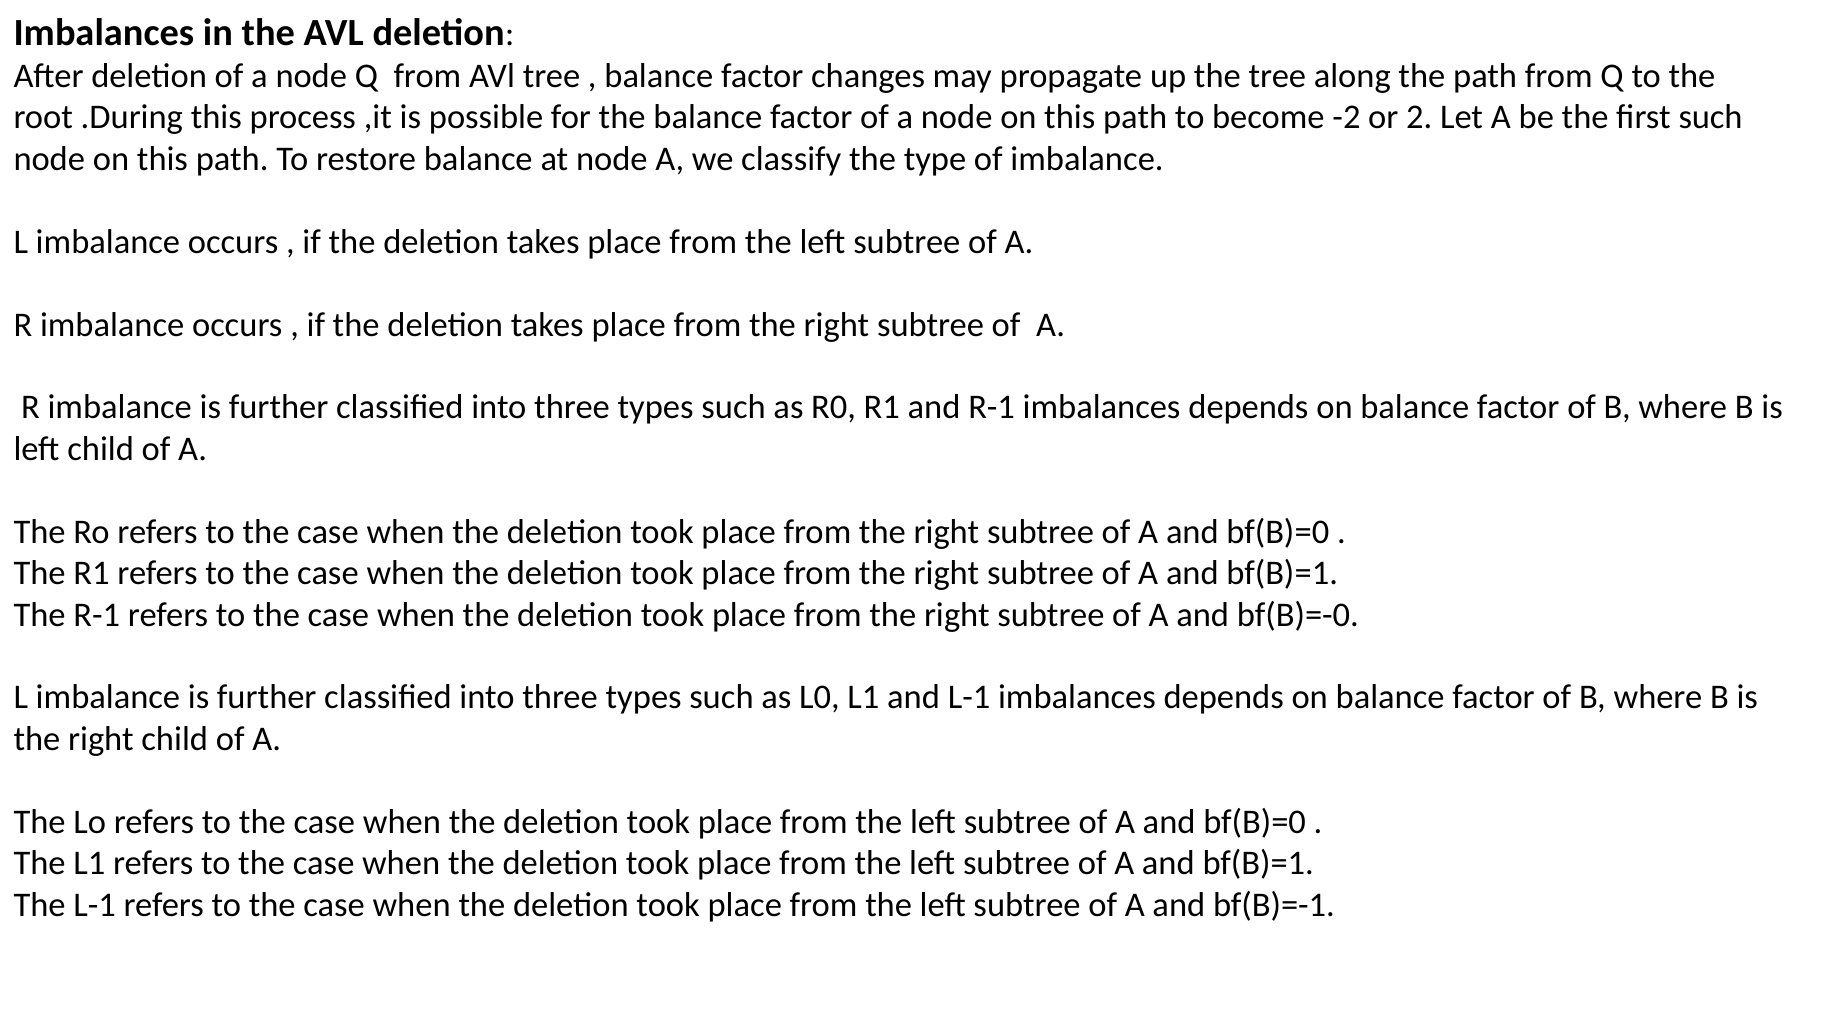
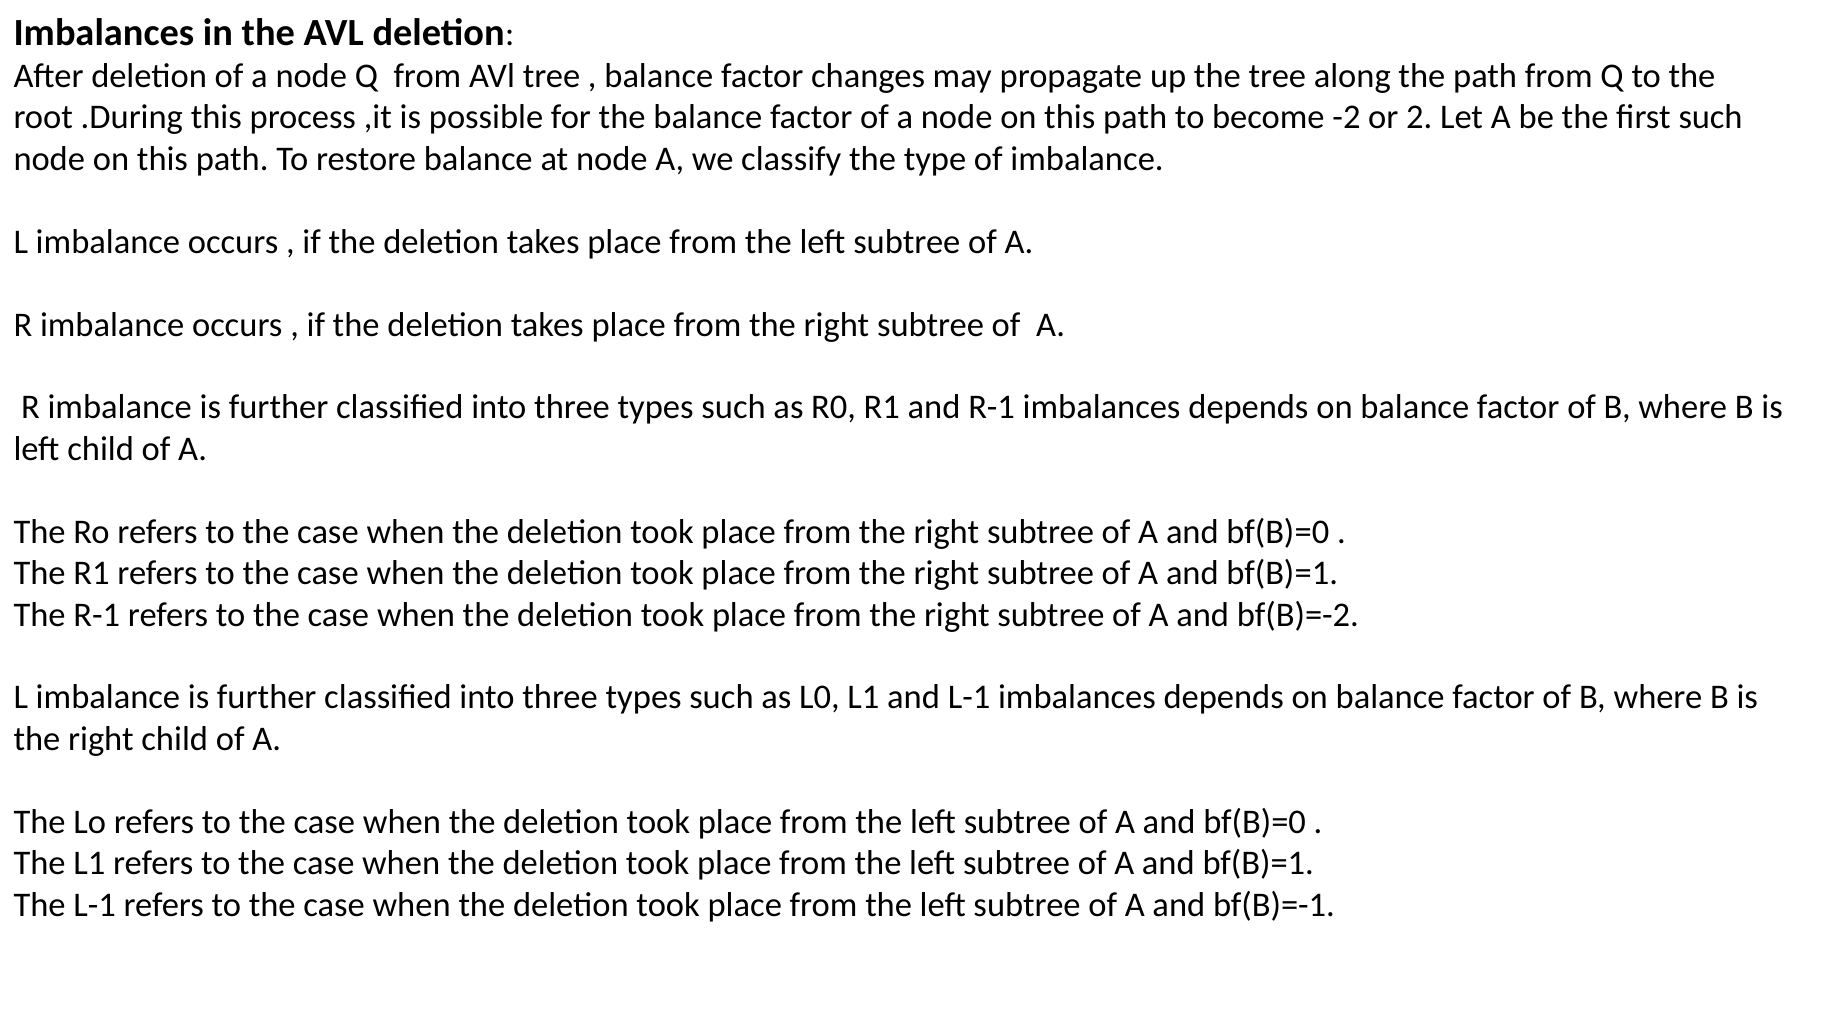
bf(B)=-0: bf(B)=-0 -> bf(B)=-2
